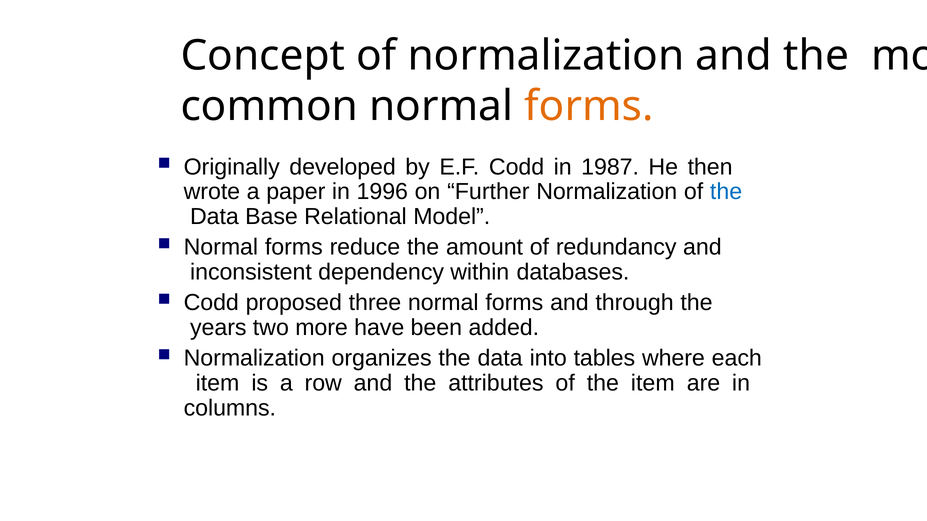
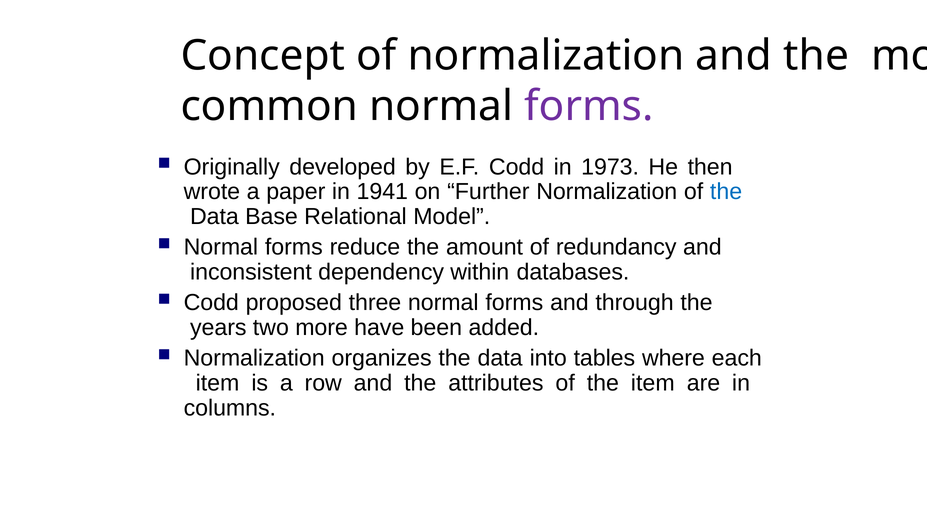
forms at (589, 107) colour: orange -> purple
1987: 1987 -> 1973
1996: 1996 -> 1941
